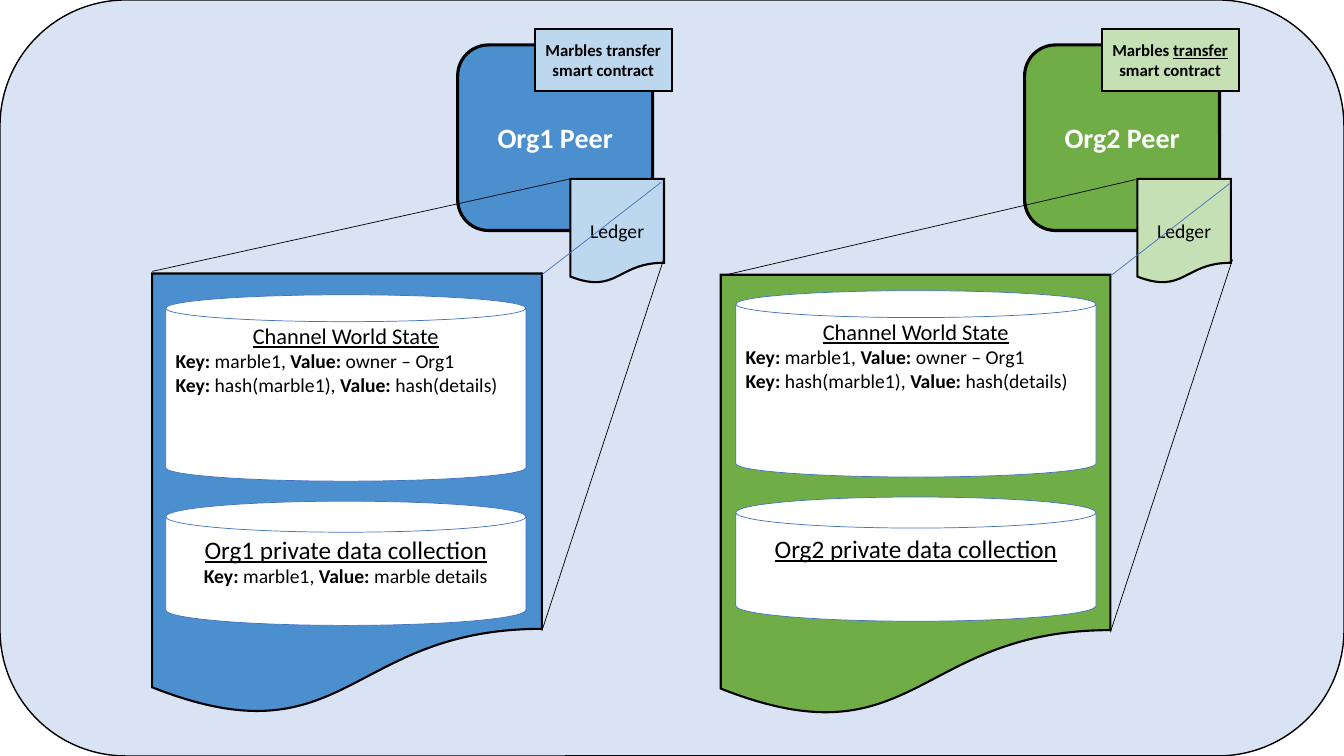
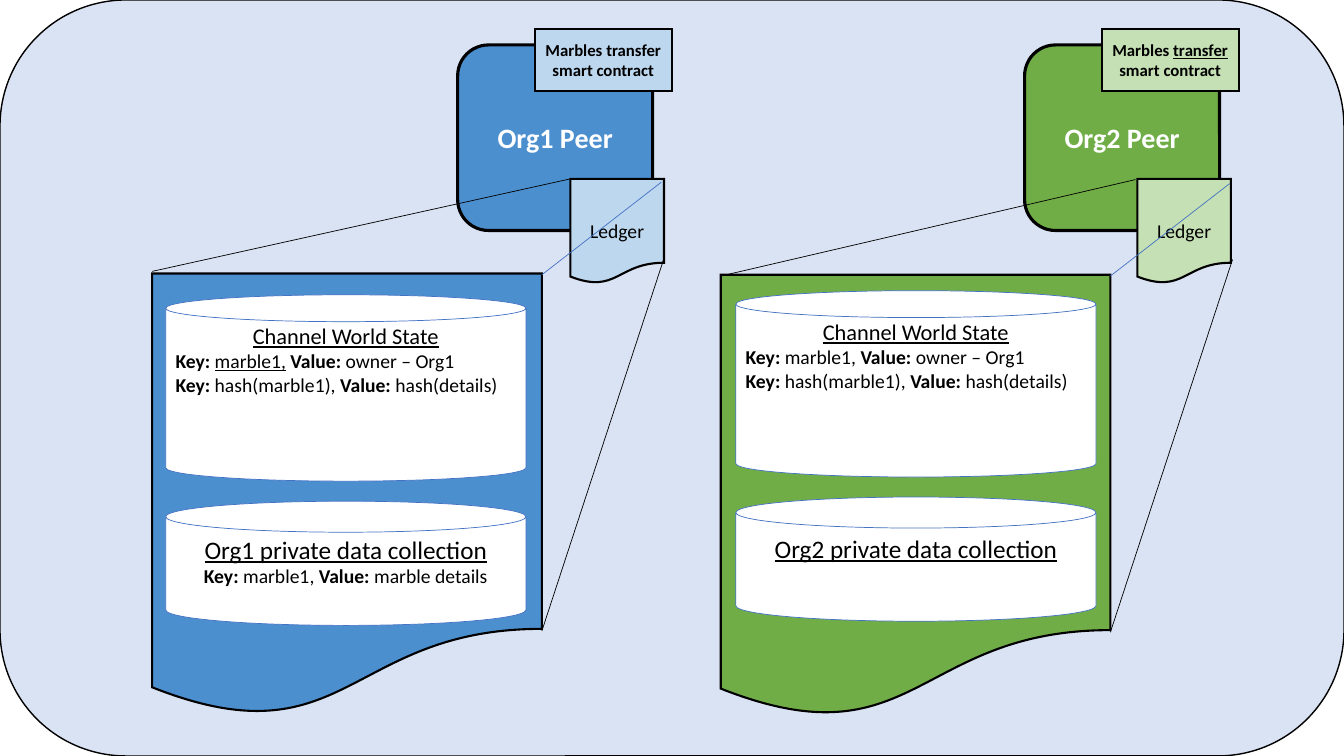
marble1 at (250, 362) underline: none -> present
